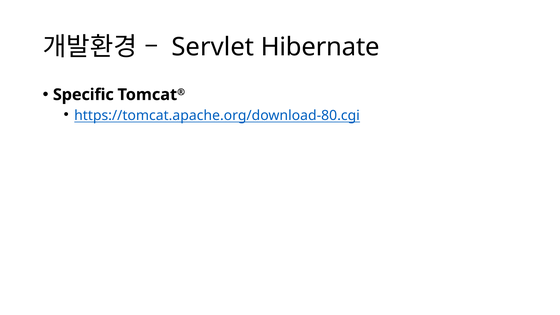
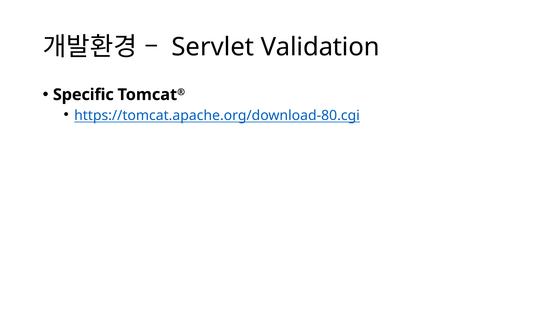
Hibernate: Hibernate -> Validation
